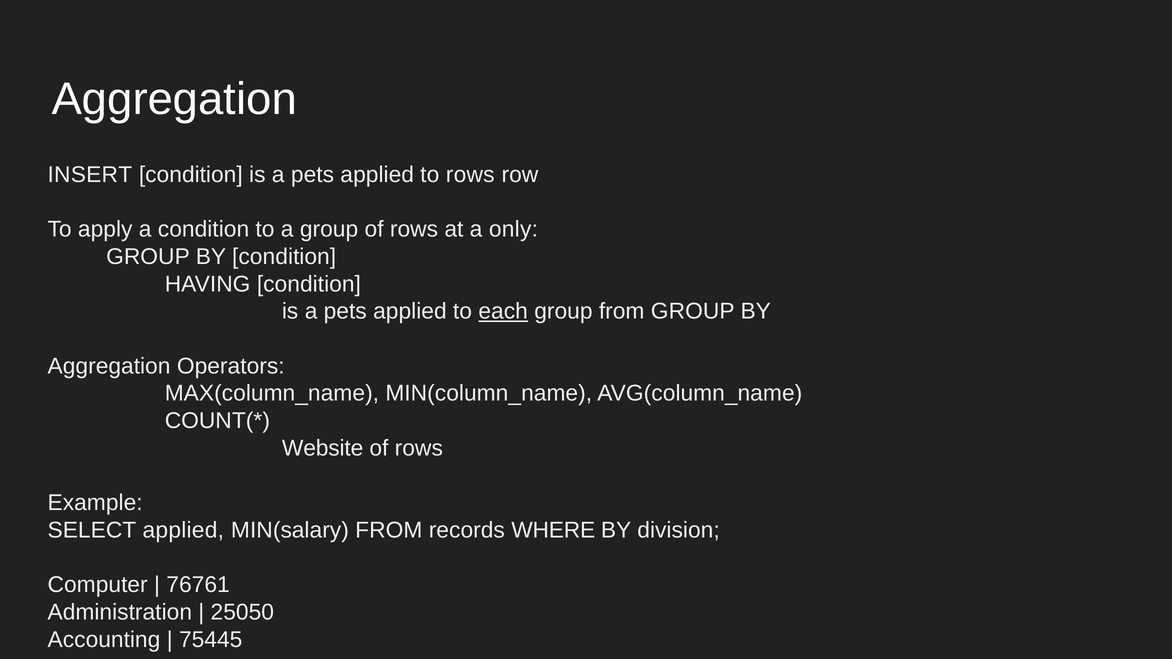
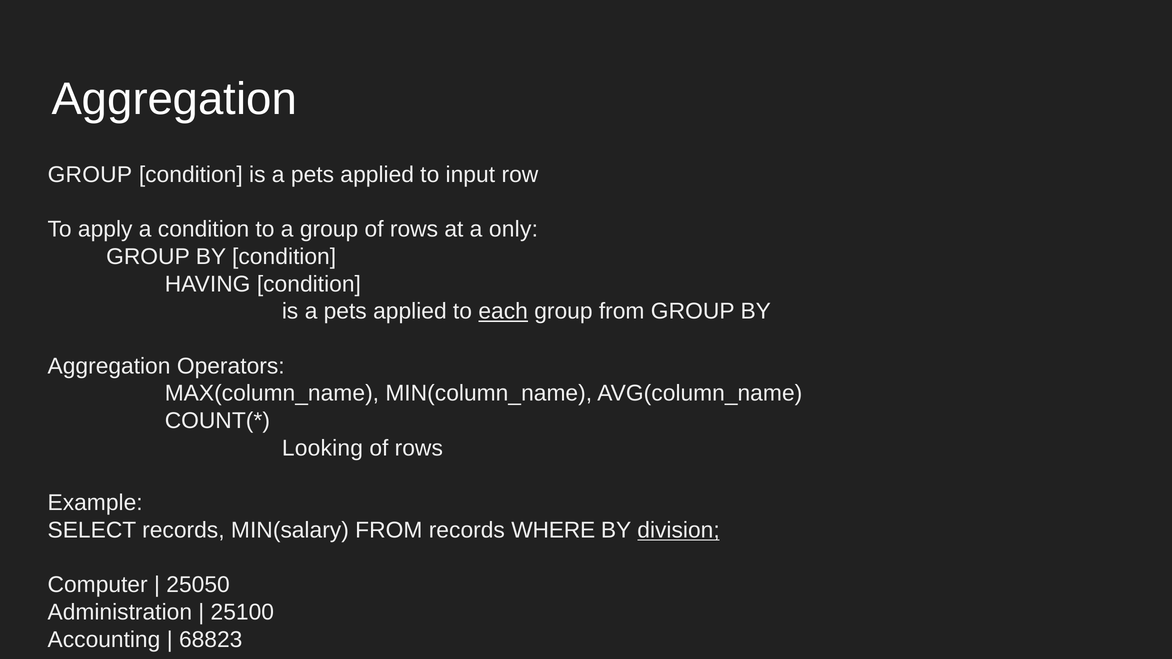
INSERT at (90, 175): INSERT -> GROUP
to rows: rows -> input
Website: Website -> Looking
SELECT applied: applied -> records
division underline: none -> present
76761: 76761 -> 25050
25050: 25050 -> 25100
75445: 75445 -> 68823
